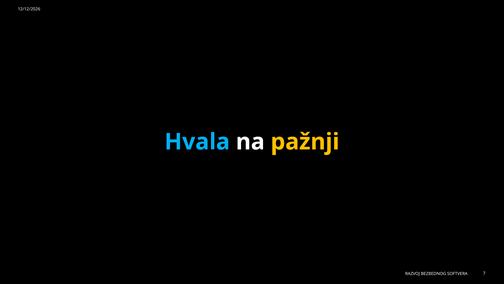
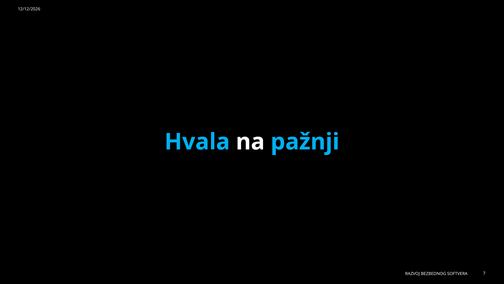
pažnji colour: yellow -> light blue
